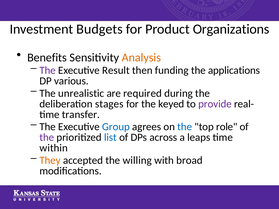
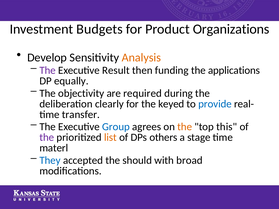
Benefits: Benefits -> Develop
various: various -> equally
unrealistic: unrealistic -> objectivity
stages: stages -> clearly
provide colour: purple -> blue
the at (185, 127) colour: blue -> orange
role: role -> this
list colour: blue -> orange
across: across -> others
leaps: leaps -> stage
within: within -> materl
They colour: orange -> blue
willing: willing -> should
